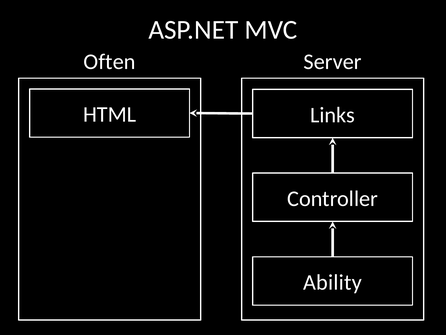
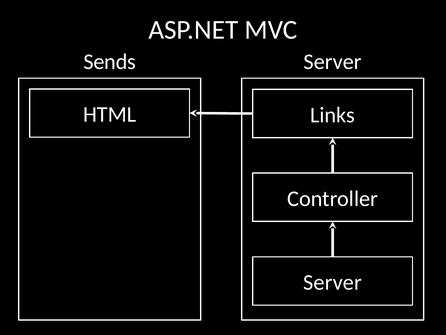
Often: Often -> Sends
Ability at (333, 282): Ability -> Server
